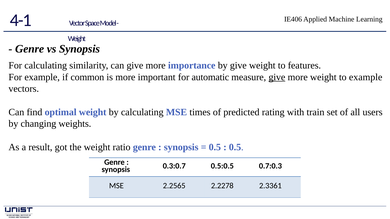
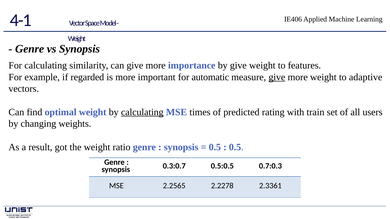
common: common -> regarded
to example: example -> adaptive
calculating at (142, 112) underline: none -> present
